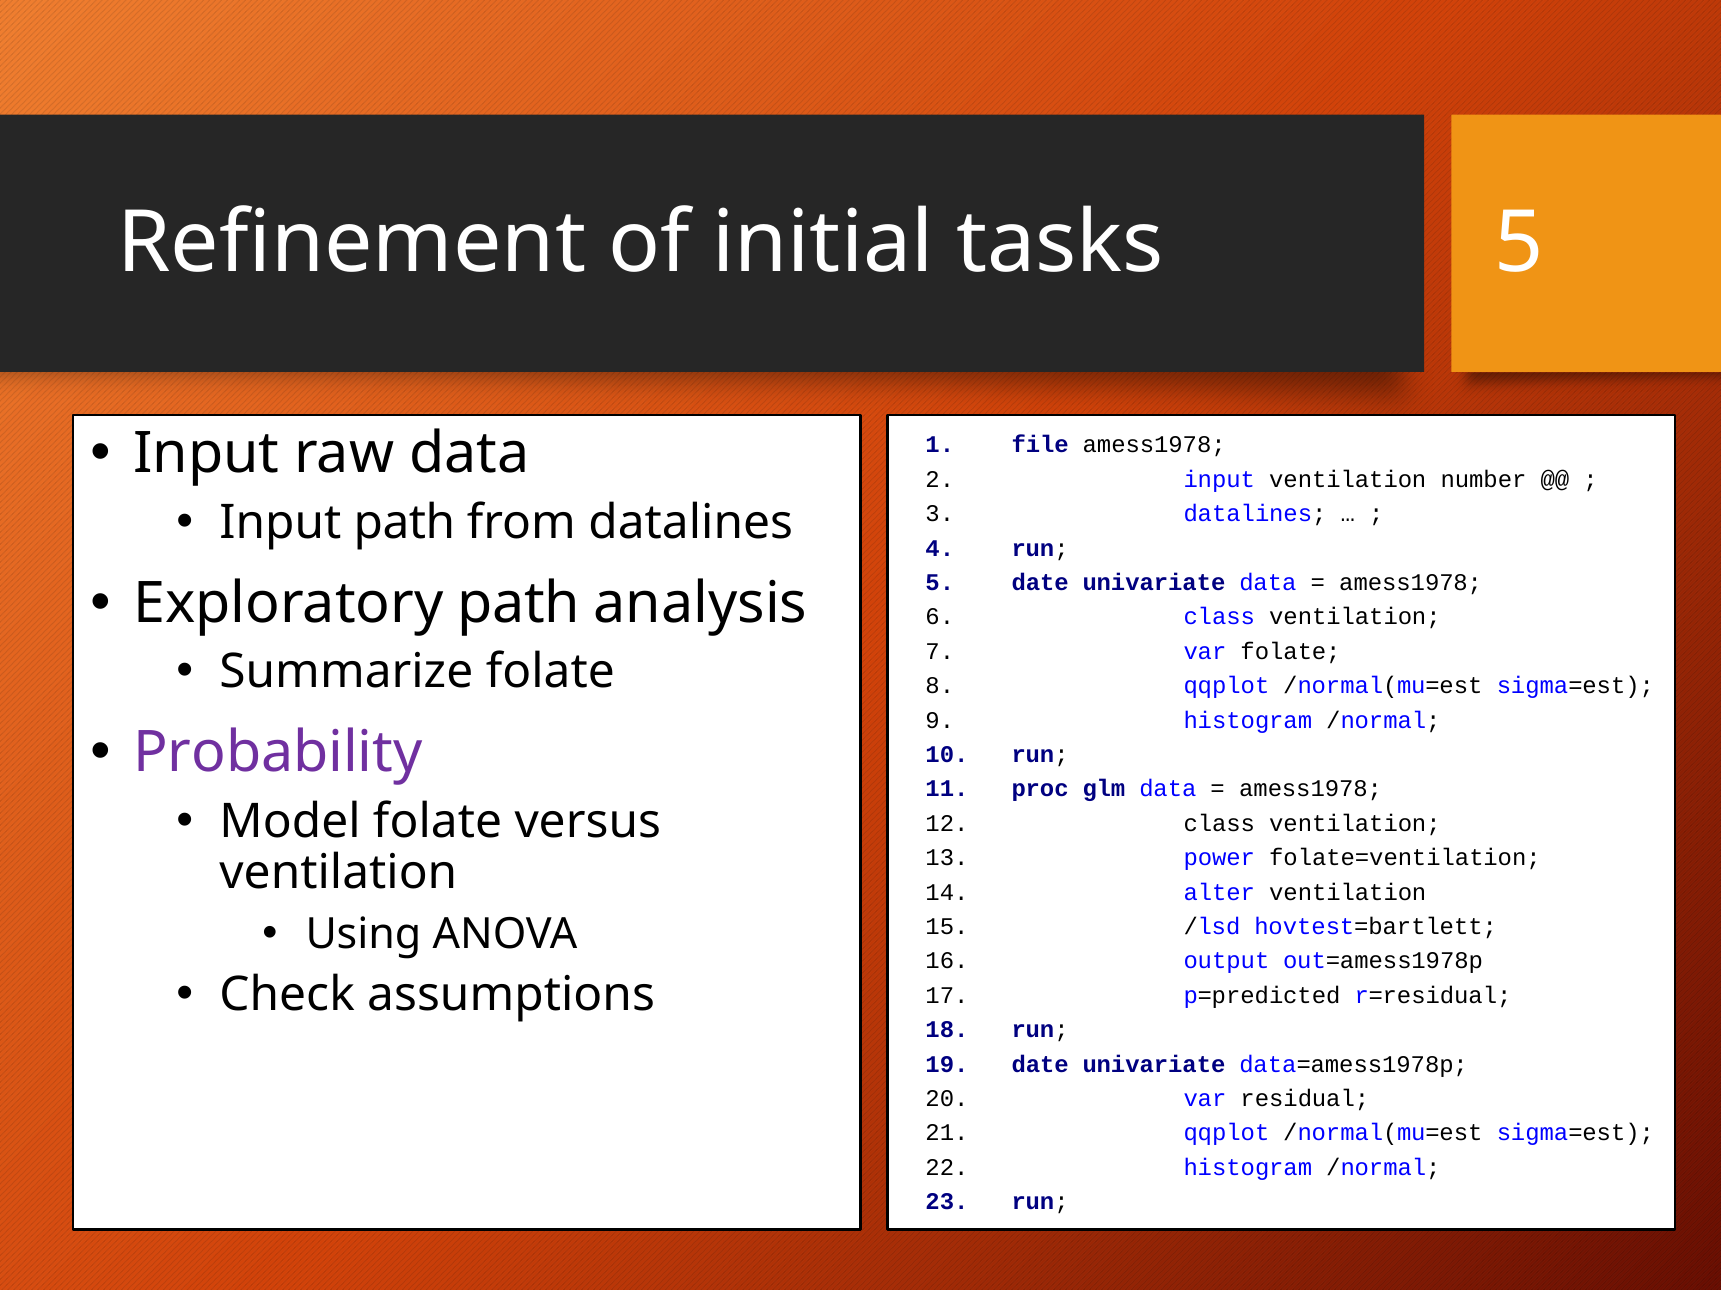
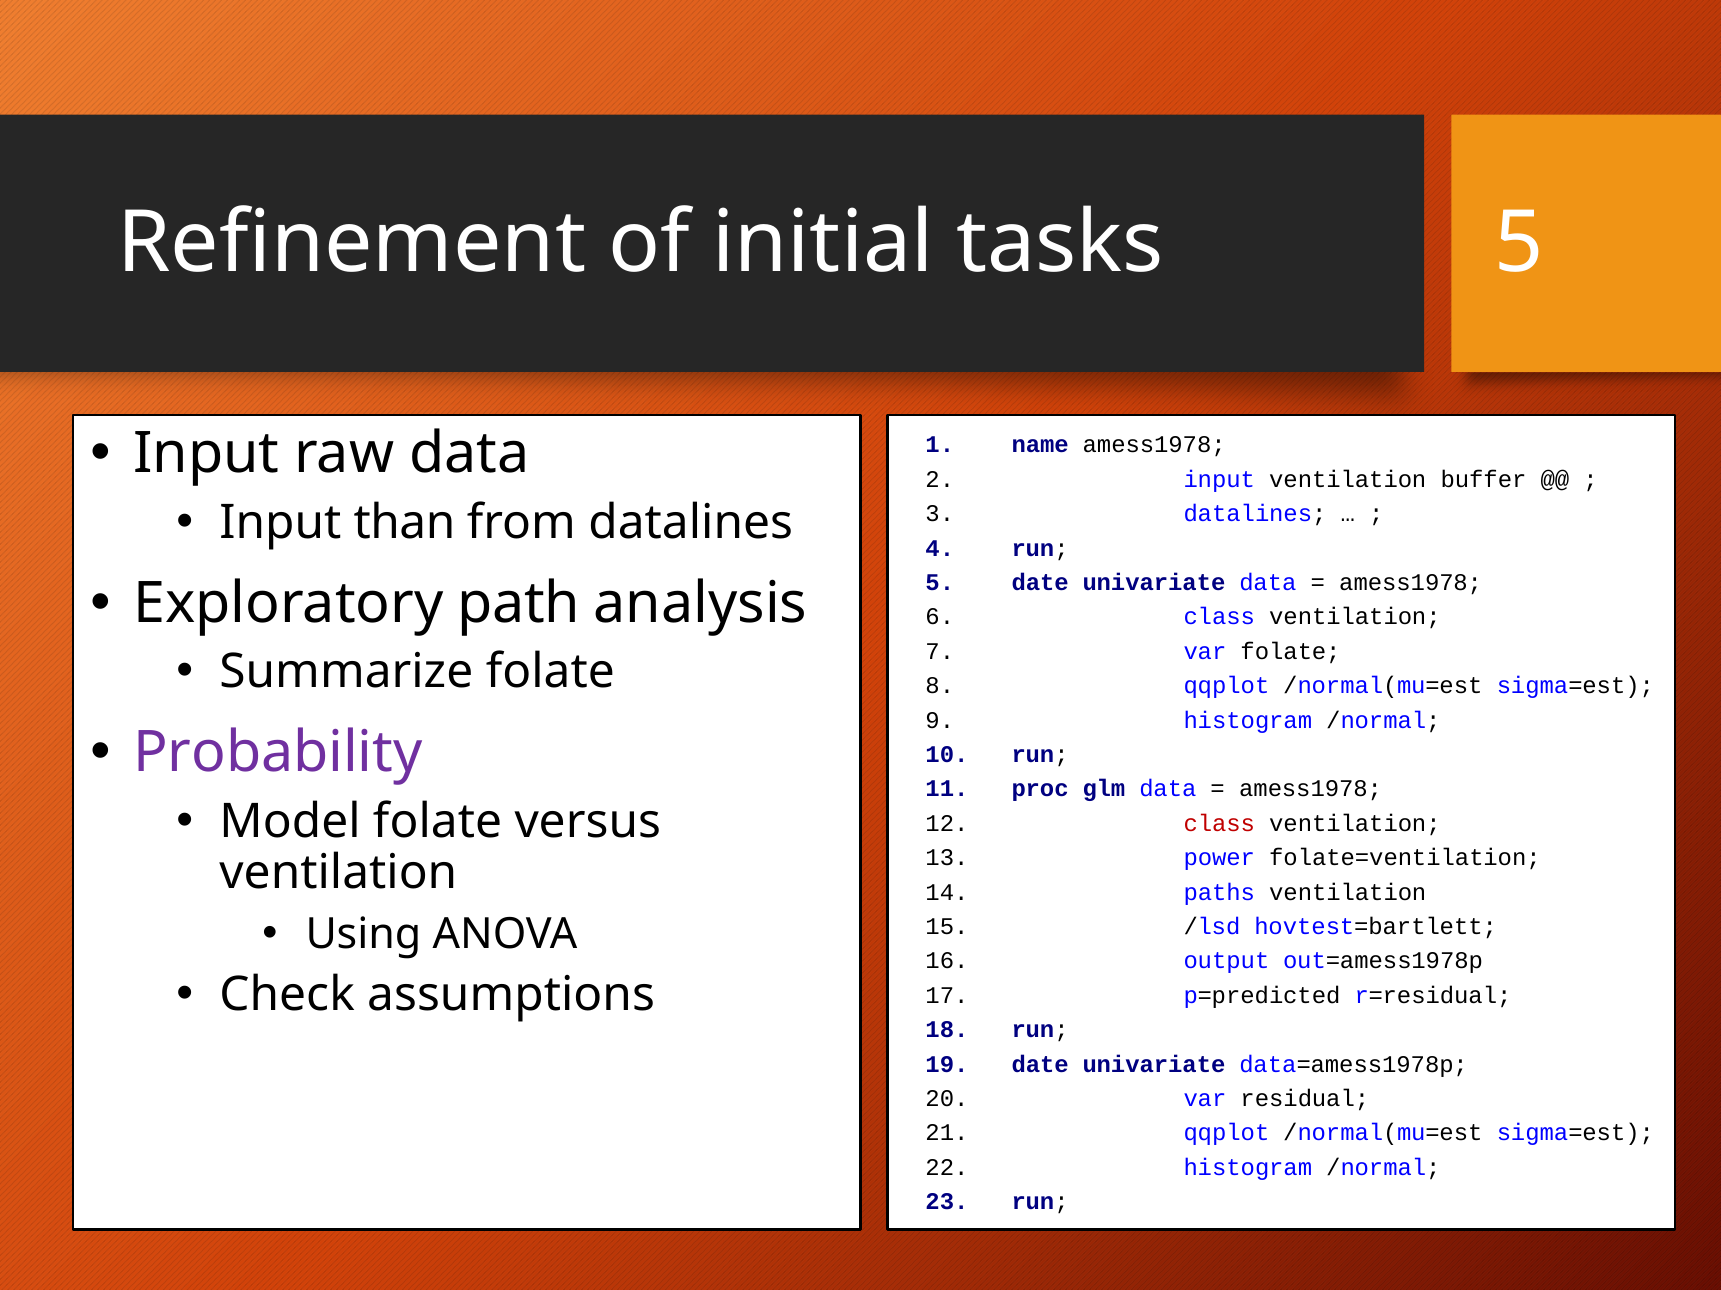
file: file -> name
number: number -> buffer
Input path: path -> than
class at (1219, 824) colour: black -> red
alter: alter -> paths
